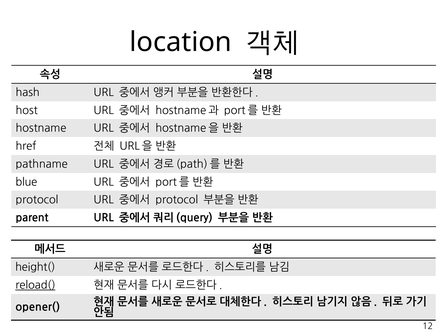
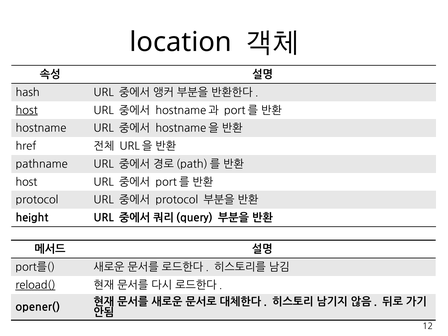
host at (27, 110) underline: none -> present
blue at (26, 182): blue -> host
parent: parent -> height
height(: height( -> port를(
